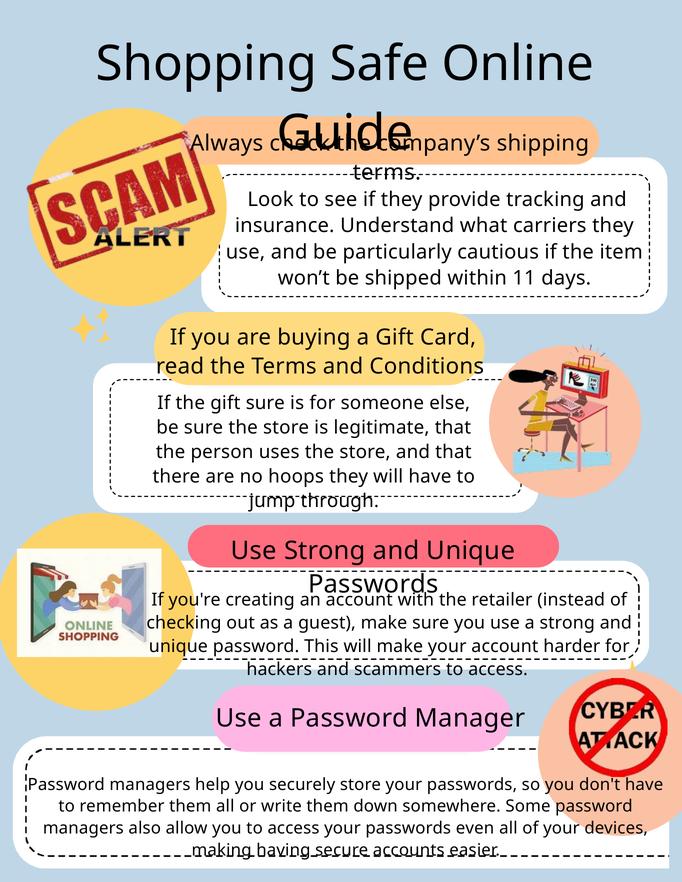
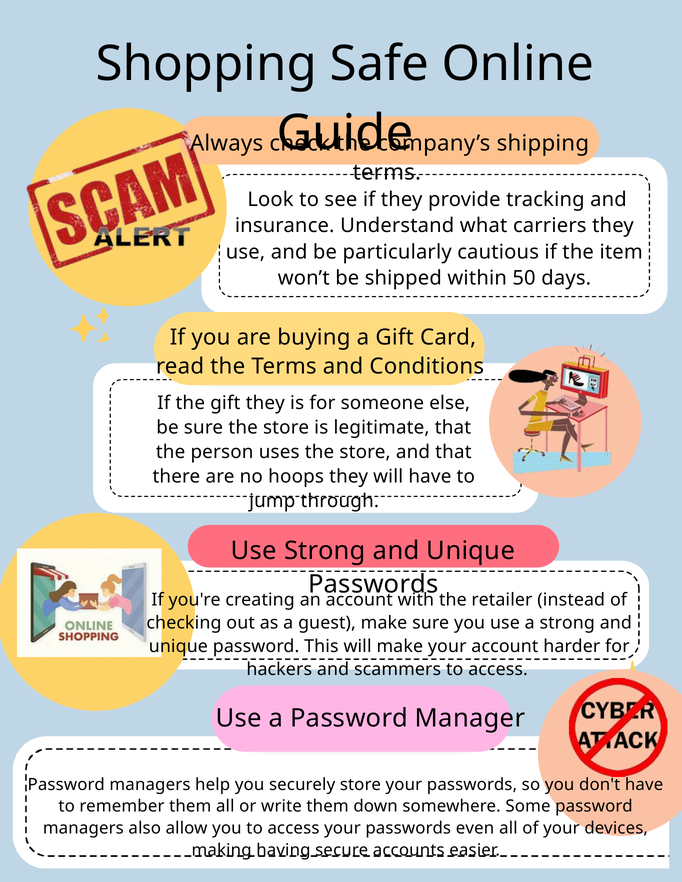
11: 11 -> 50
gift sure: sure -> they
